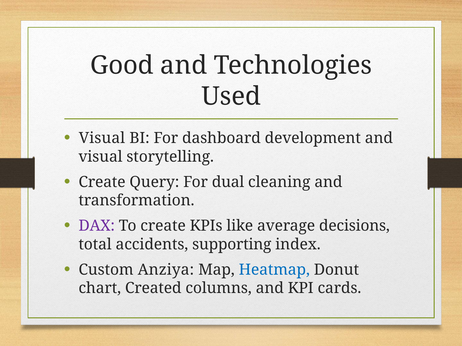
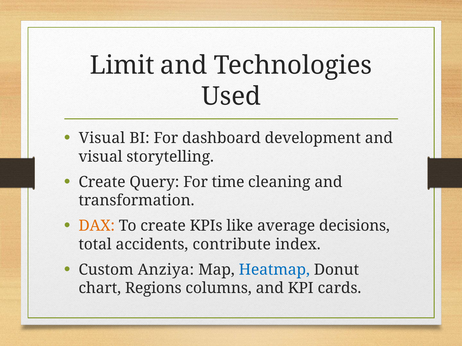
Good: Good -> Limit
dual: dual -> time
DAX colour: purple -> orange
supporting: supporting -> contribute
Created: Created -> Regions
